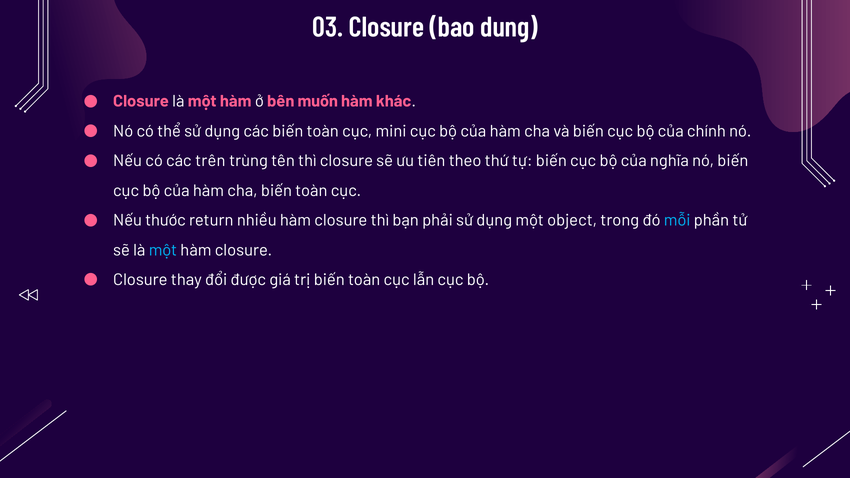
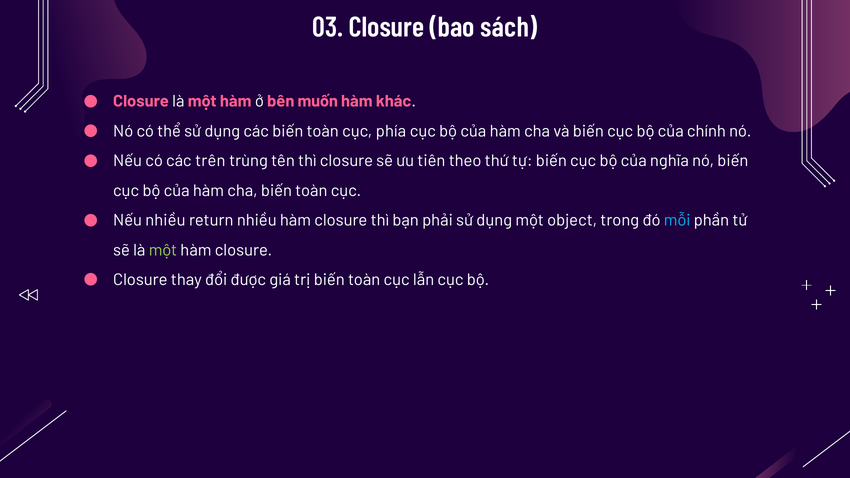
dung: dung -> sách
mini: mini -> phía
Nếu thước: thước -> nhiều
một at (163, 250) colour: light blue -> light green
